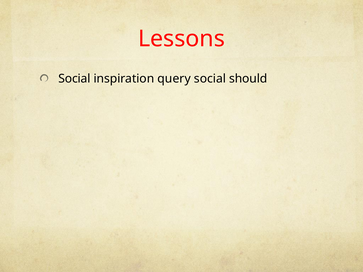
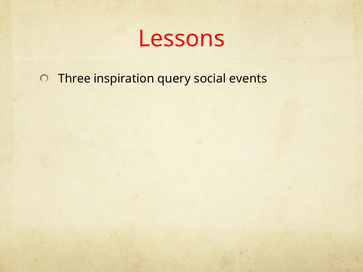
Social at (74, 79): Social -> Three
should: should -> events
